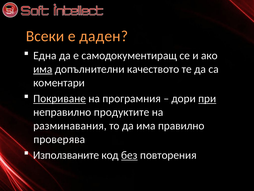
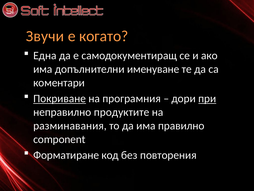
Всеки: Всеки -> Звучи
даден: даден -> когато
има at (43, 69) underline: present -> none
качеството: качеството -> именуване
проверява: проверява -> component
Използваните: Използваните -> Форматиране
без underline: present -> none
